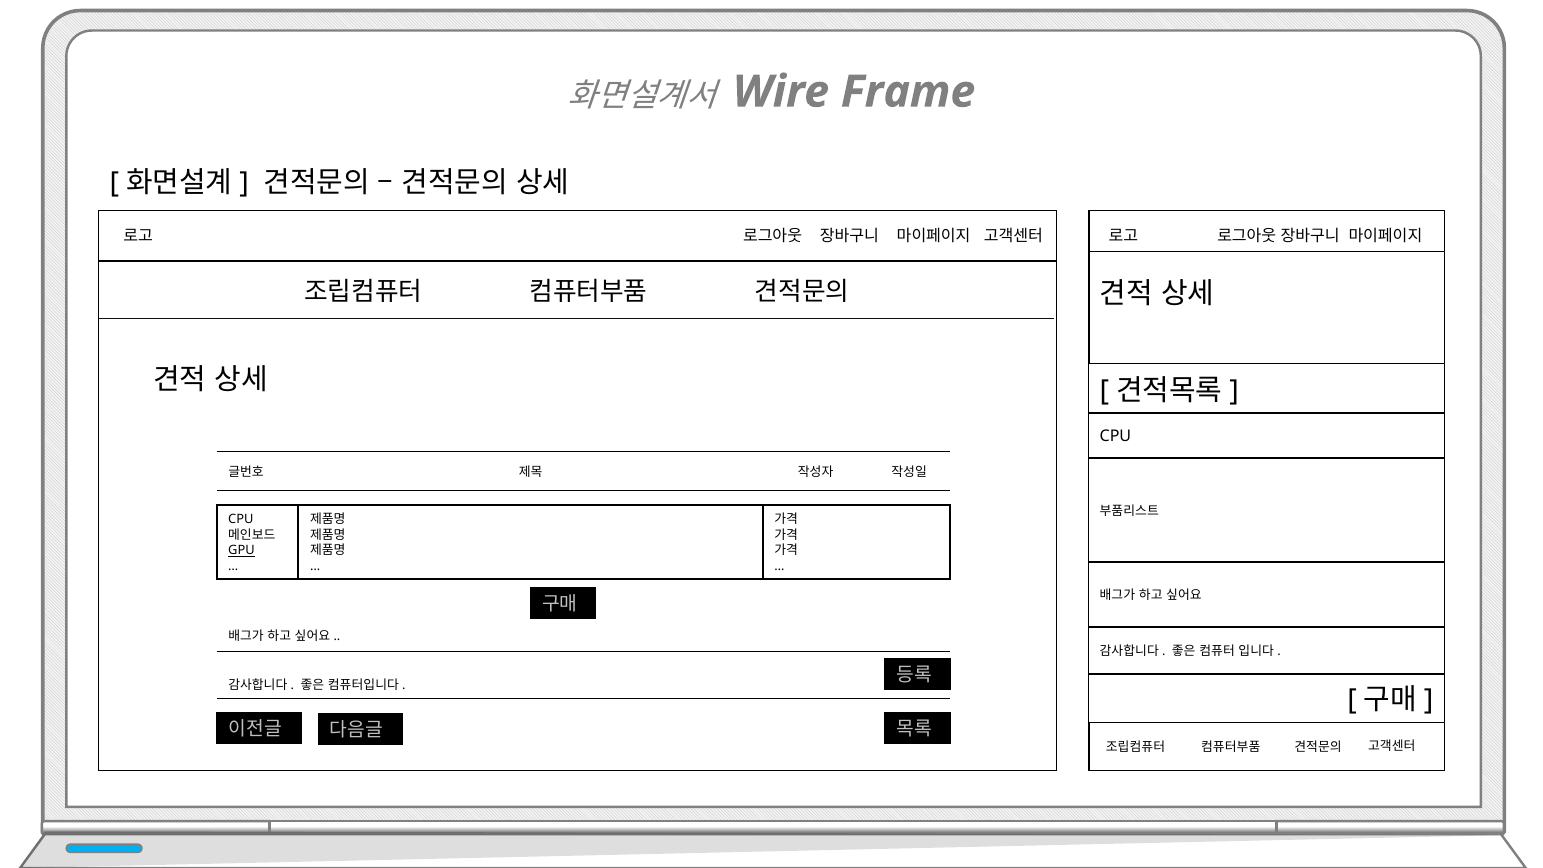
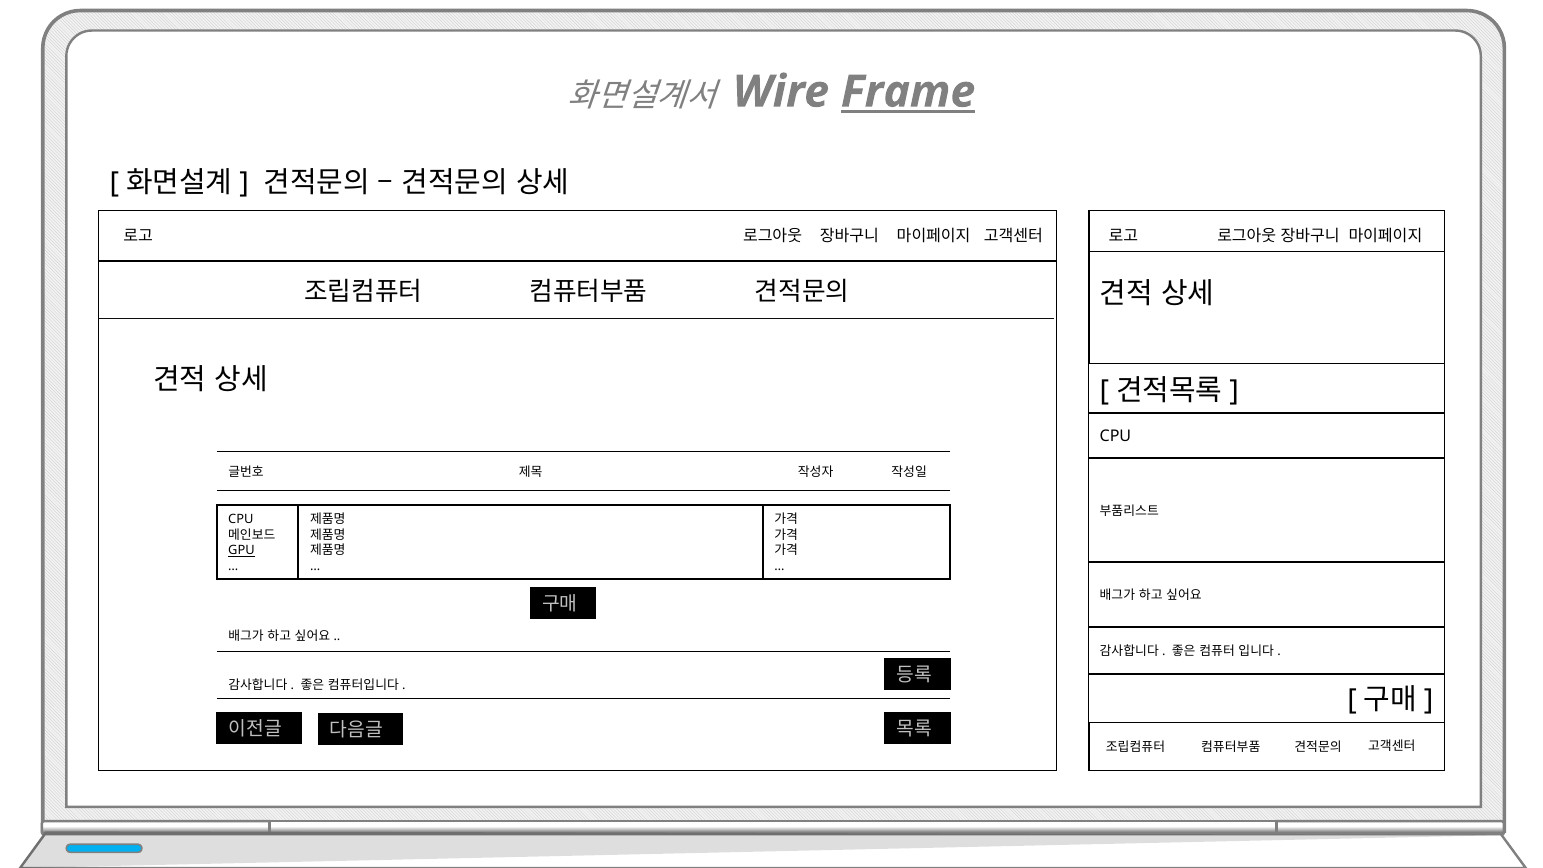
Frame underline: none -> present
